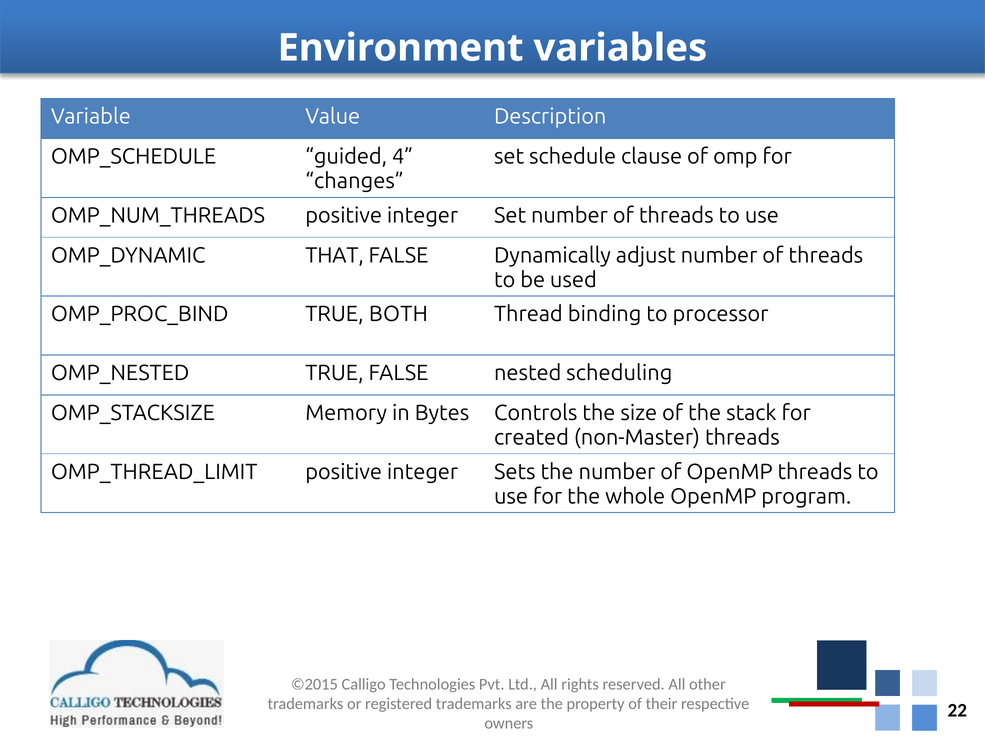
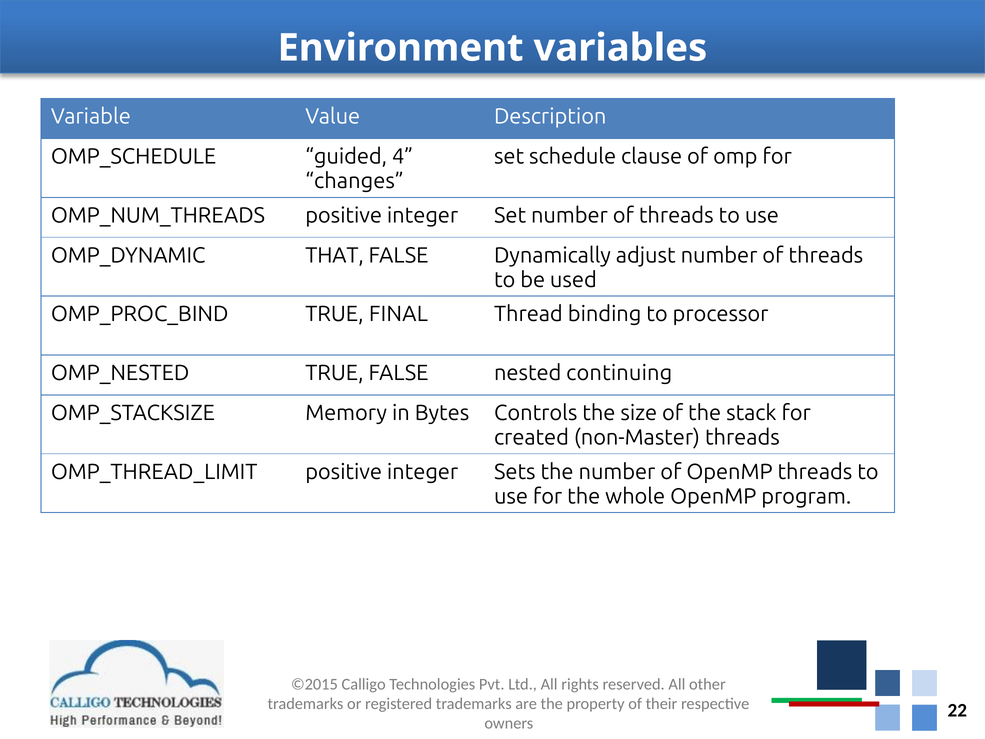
BOTH: BOTH -> FINAL
scheduling: scheduling -> continuing
